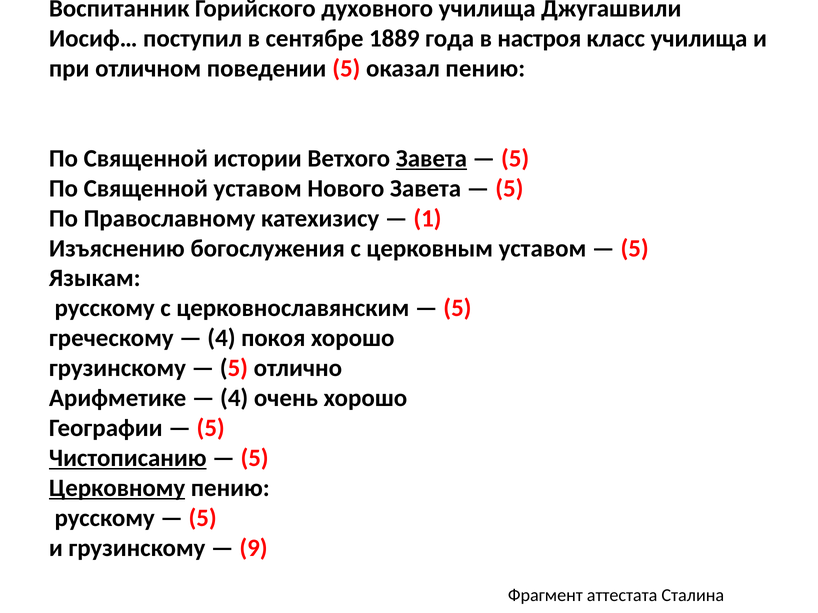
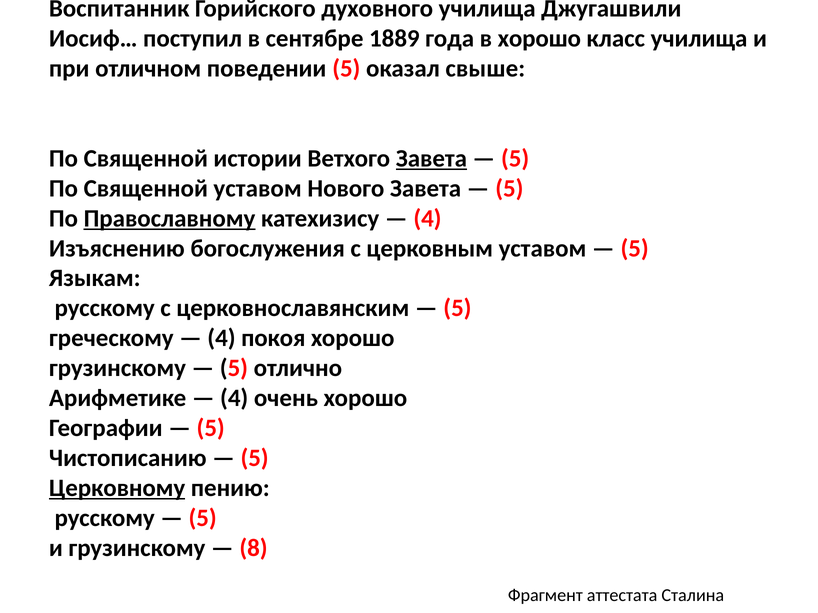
в настроя: настроя -> хорошо
оказал пению: пению -> свыше
Православному underline: none -> present
1 at (427, 219): 1 -> 4
Чистописанию underline: present -> none
9: 9 -> 8
